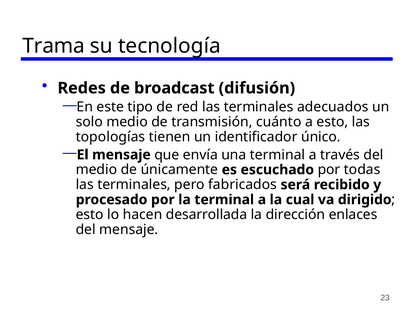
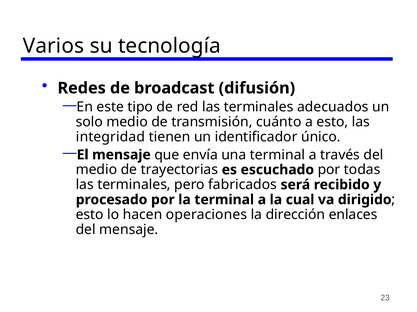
Trama: Trama -> Varios
topologías: topologías -> integridad
únicamente: únicamente -> trayectorias
desarrollada: desarrollada -> operaciones
